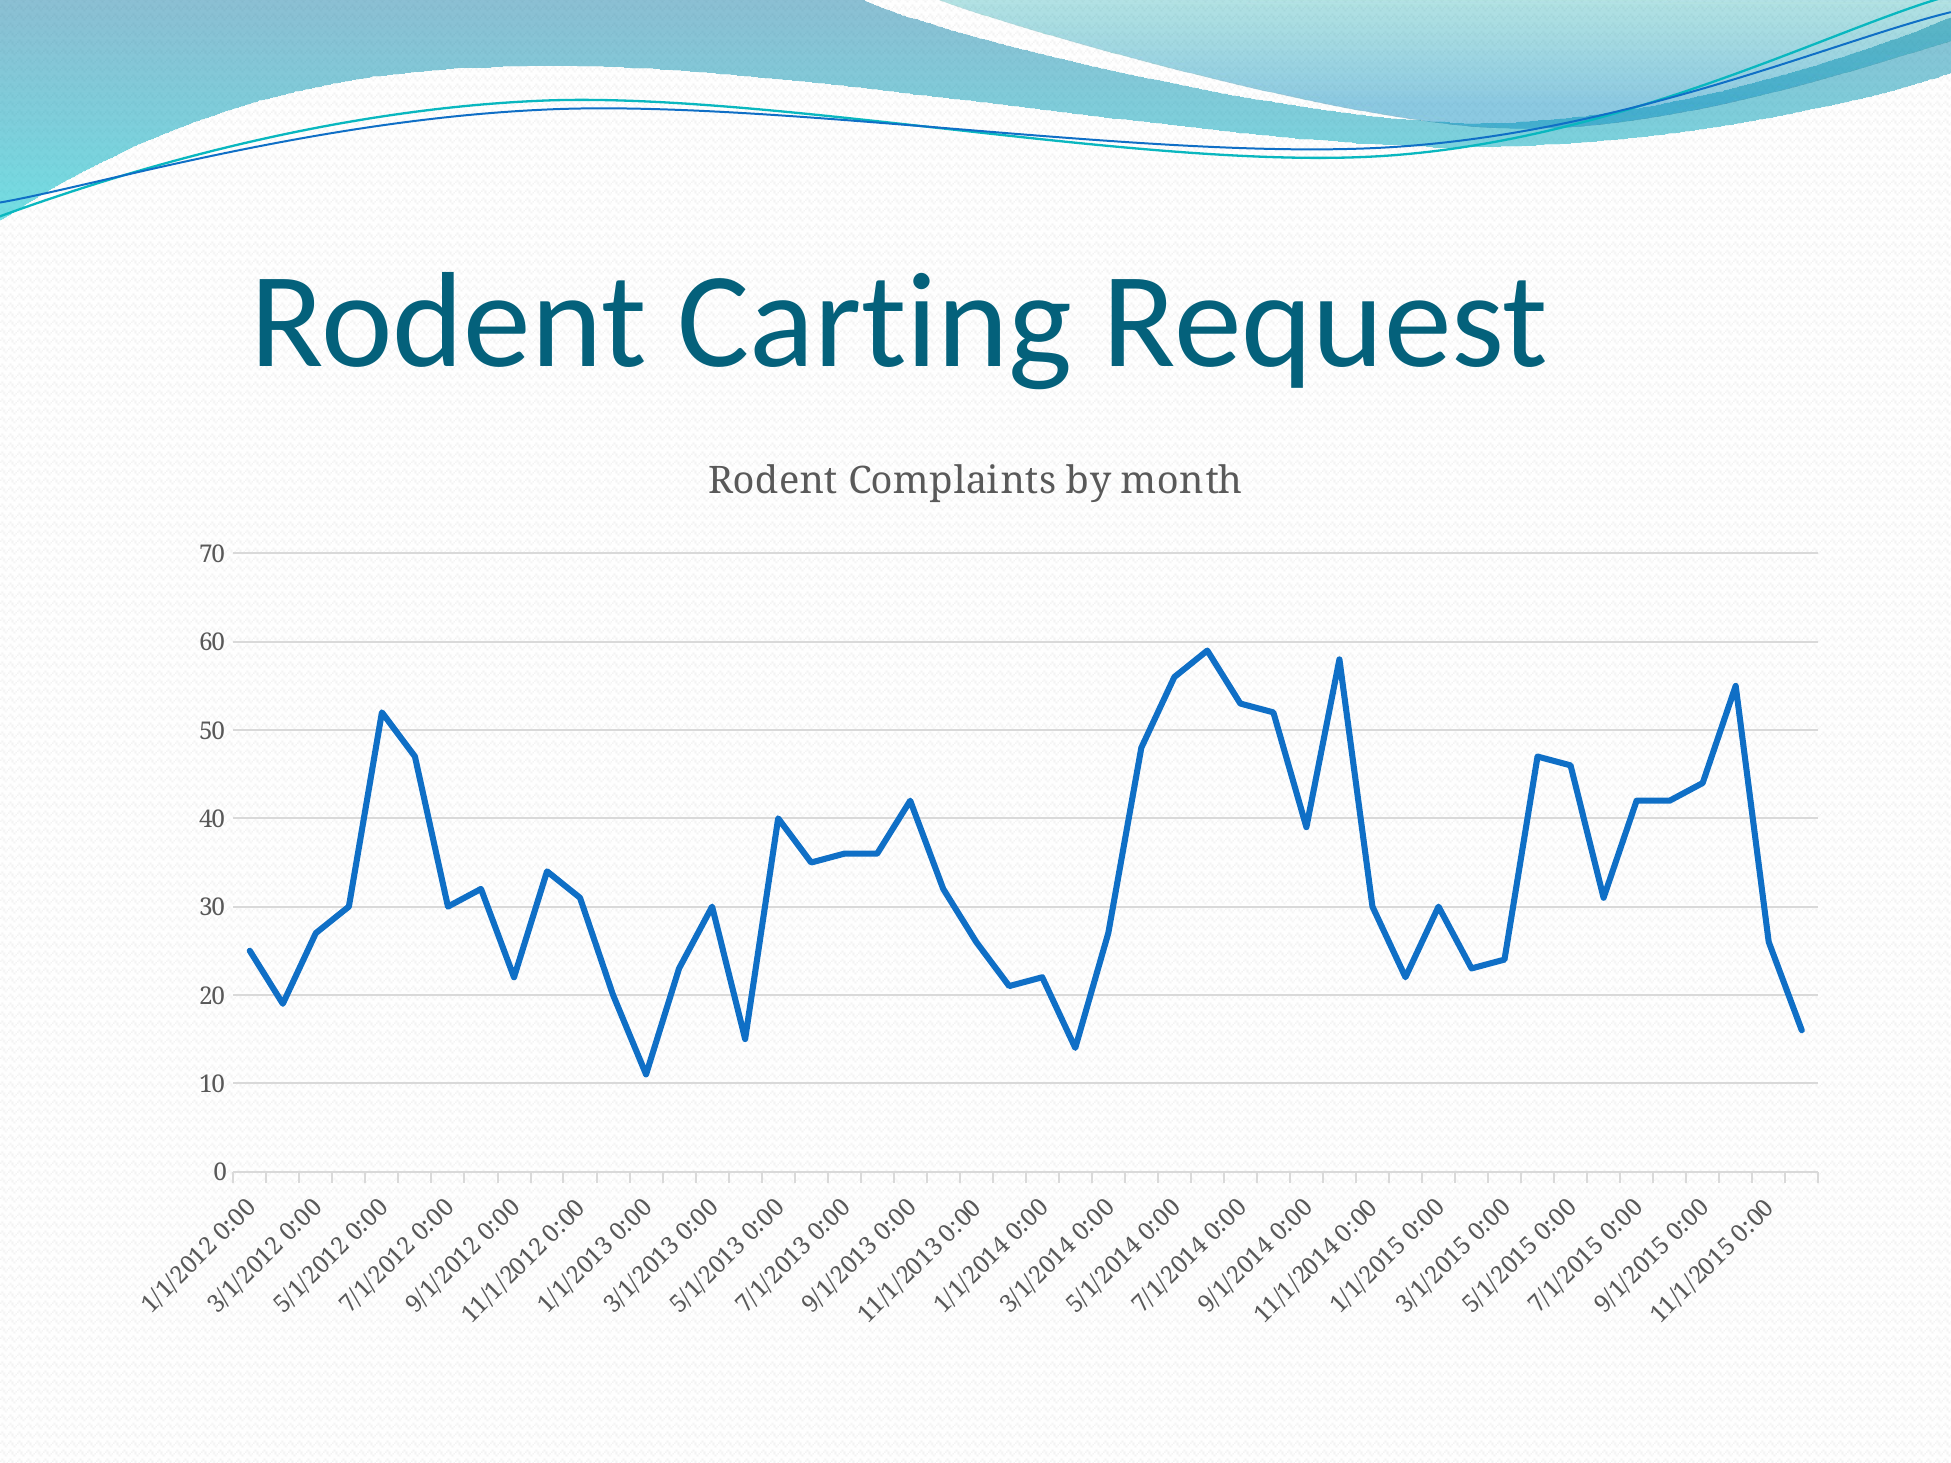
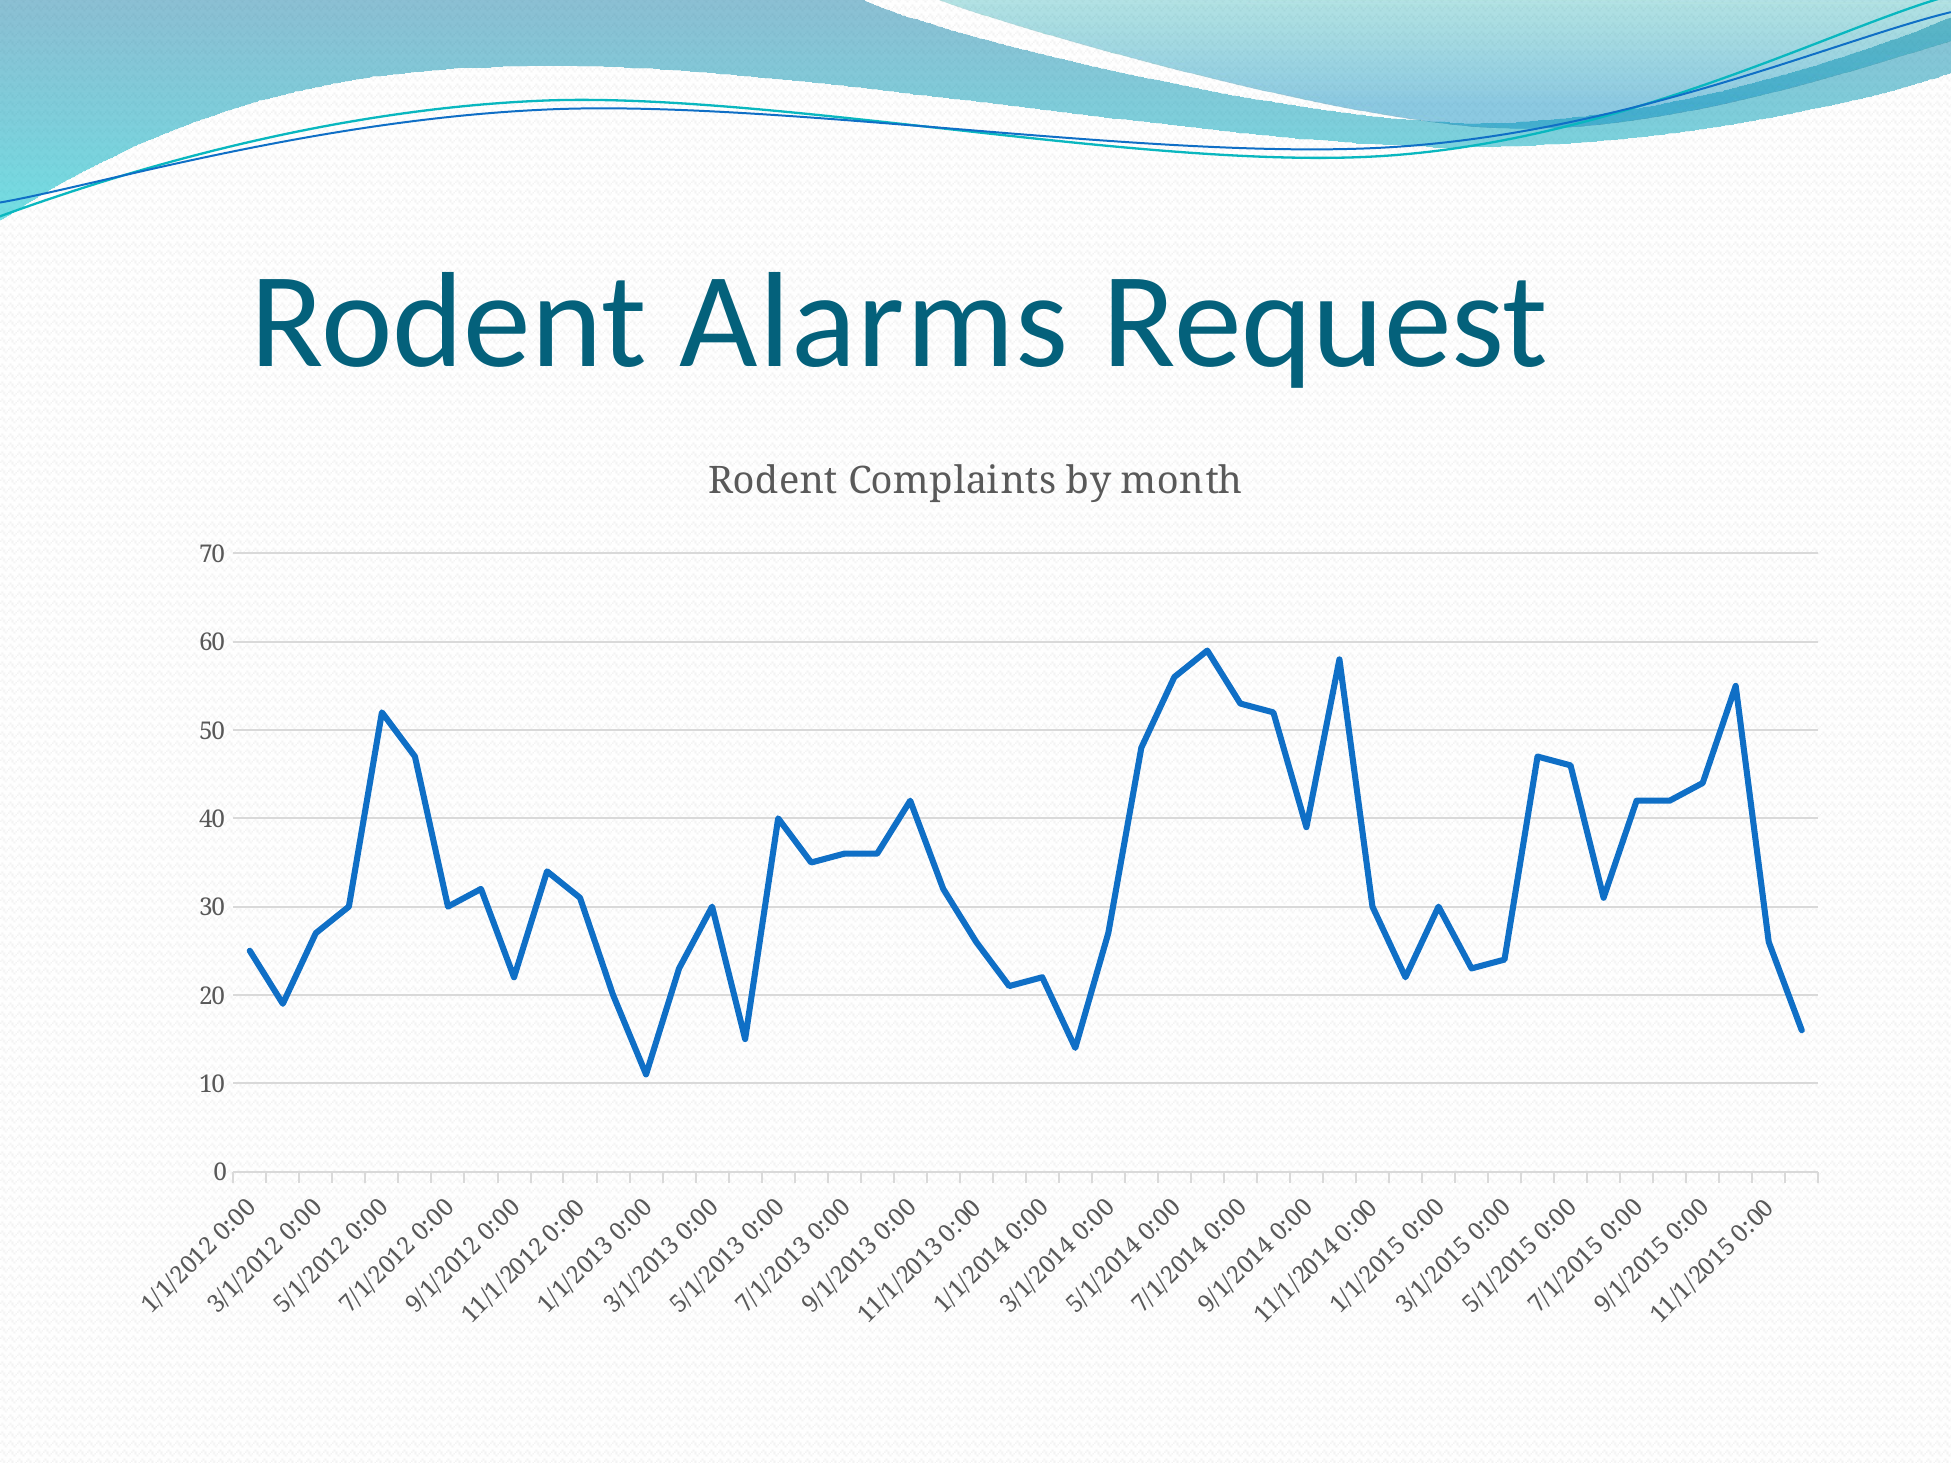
Carting: Carting -> Alarms
